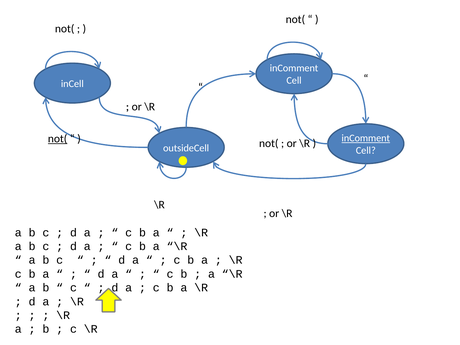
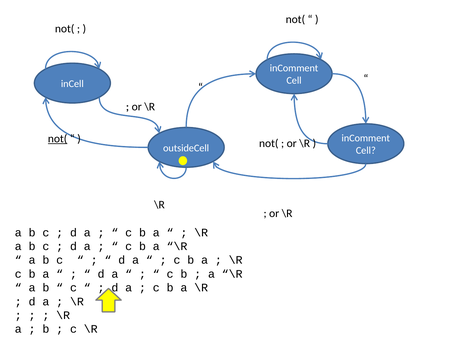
inComment at (366, 138) underline: present -> none
